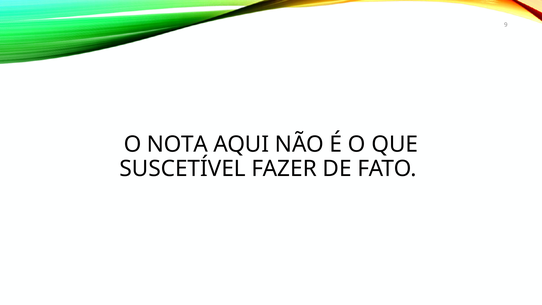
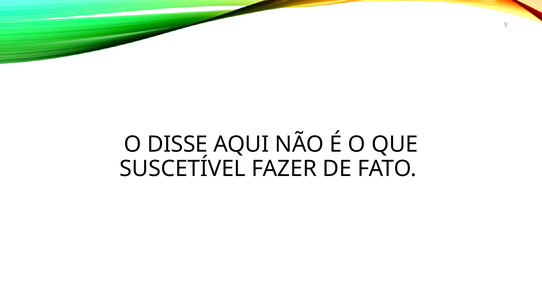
NOTA: NOTA -> DISSE
